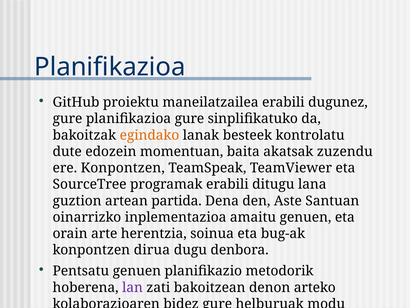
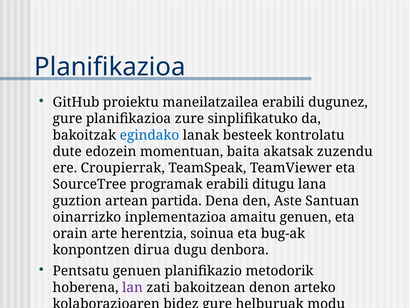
planifikazioa gure: gure -> zure
egindako colour: orange -> blue
ere Konpontzen: Konpontzen -> Croupierrak
